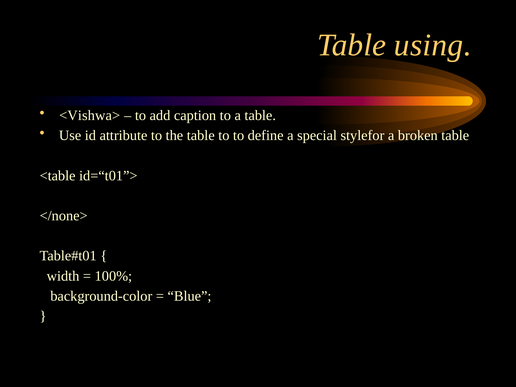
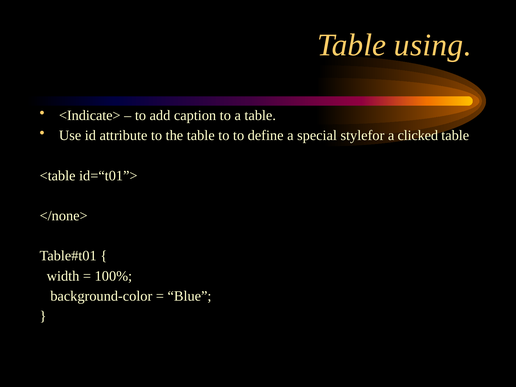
<Vishwa>: <Vishwa> -> <Indicate>
broken: broken -> clicked
